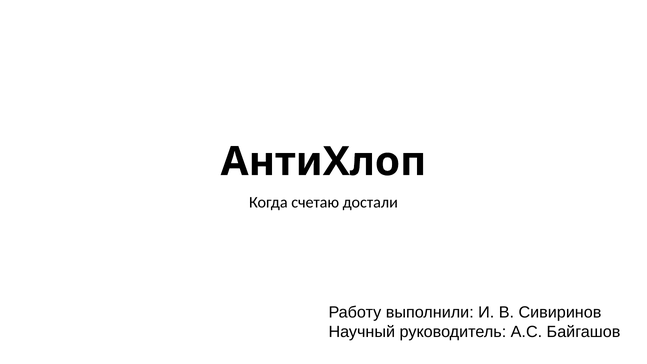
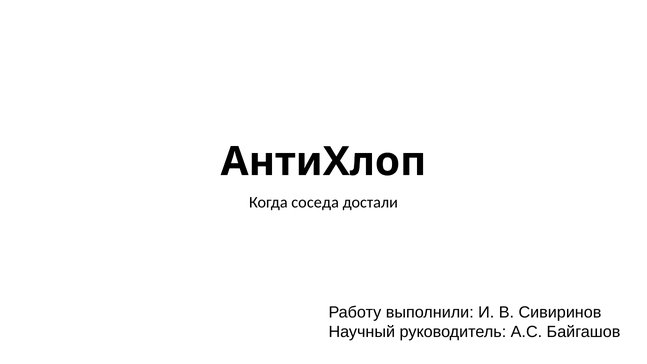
счетаю: счетаю -> соседа
